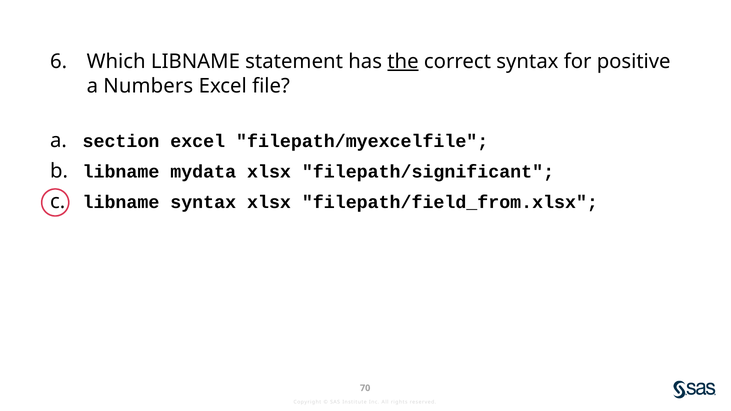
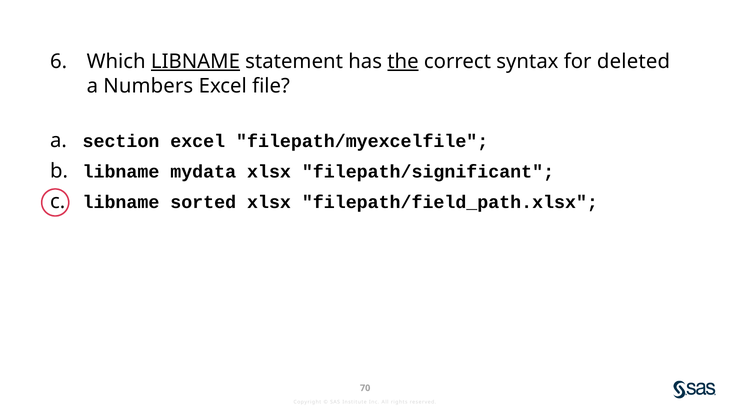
LIBNAME at (195, 62) underline: none -> present
positive: positive -> deleted
libname syntax: syntax -> sorted
filepath/field_from.xlsx: filepath/field_from.xlsx -> filepath/field_path.xlsx
